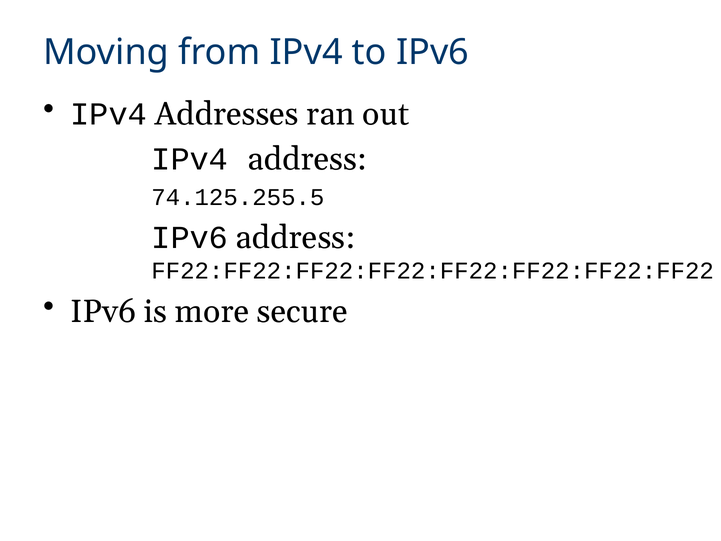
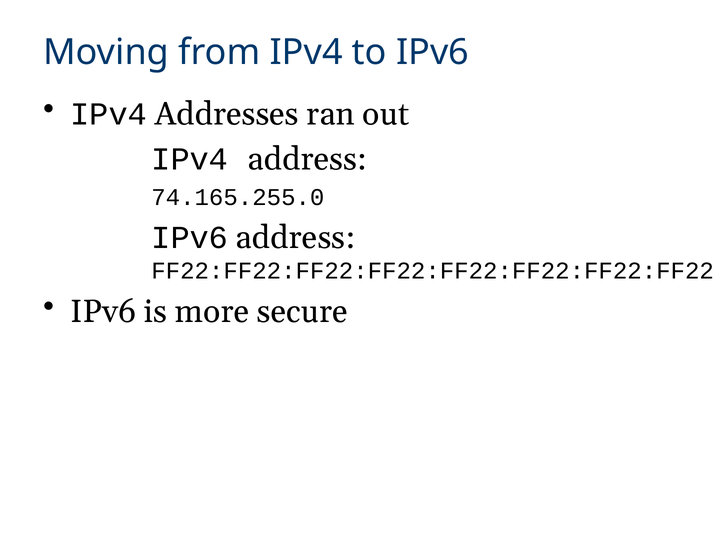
74.125.255.5: 74.125.255.5 -> 74.165.255.0
